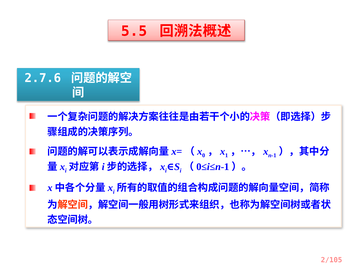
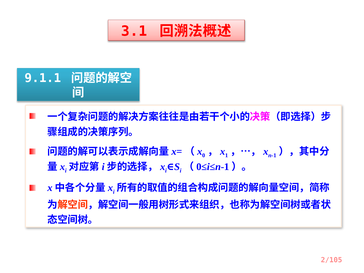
5.5: 5.5 -> 3.1
2.7.6: 2.7.6 -> 9.1.1
